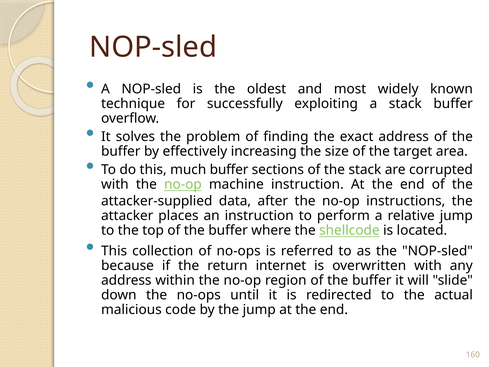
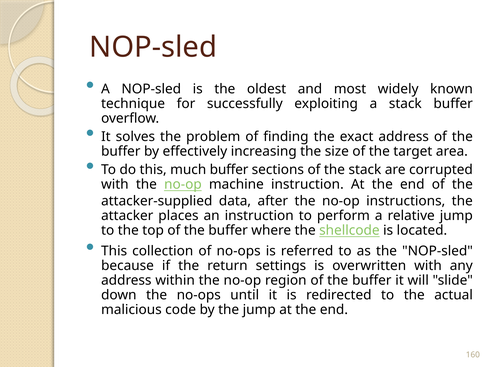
internet: internet -> settings
